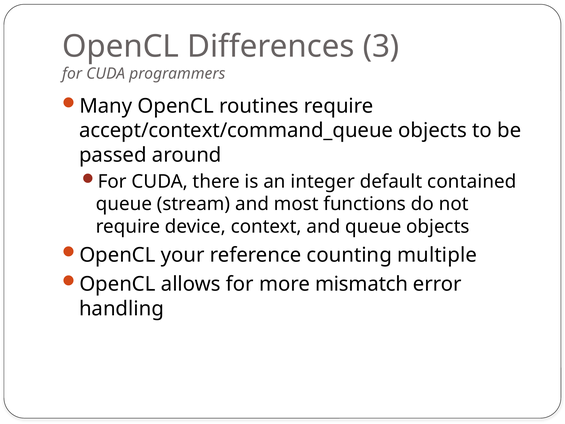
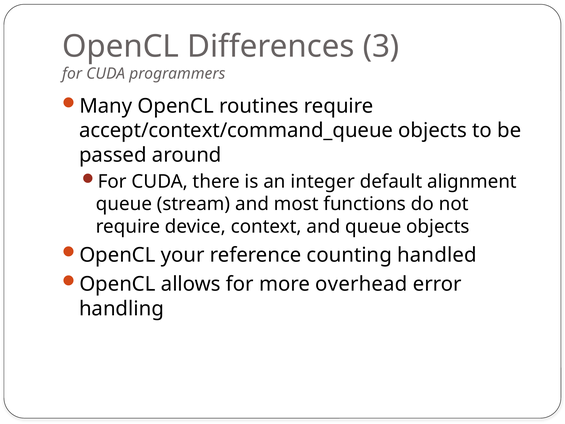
contained: contained -> alignment
multiple: multiple -> handled
mismatch: mismatch -> overhead
